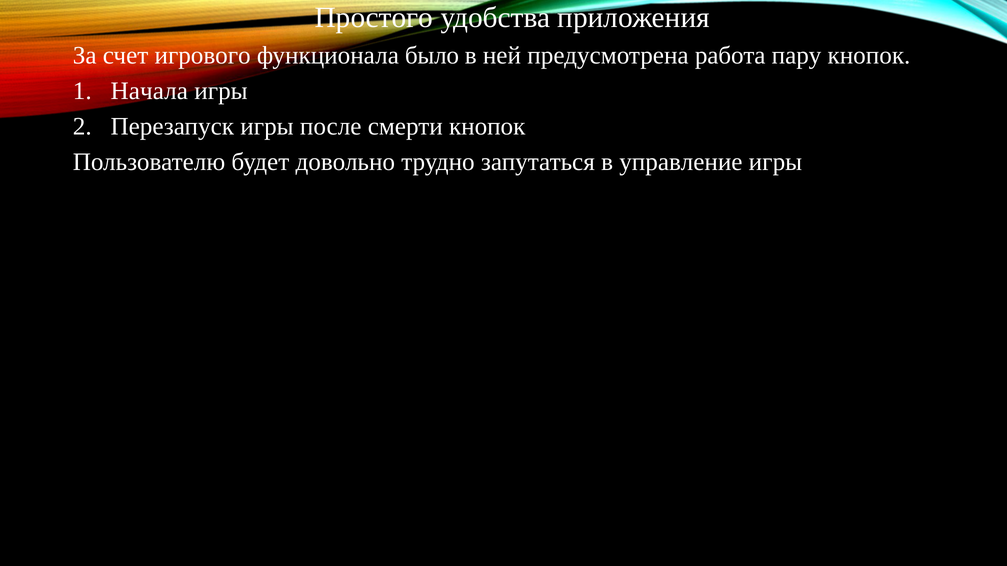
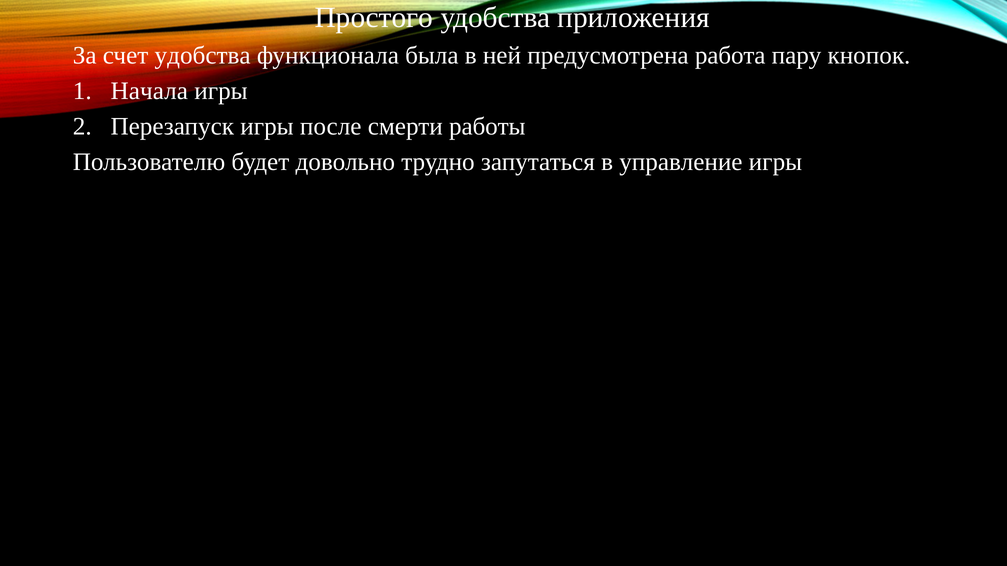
счет игрового: игрового -> удобства
было: было -> была
смерти кнопок: кнопок -> работы
